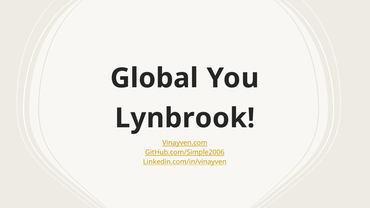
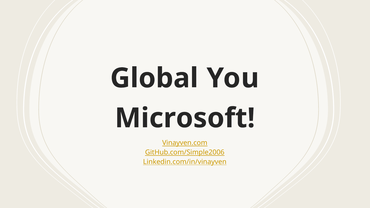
Lynbrook: Lynbrook -> Microsoft
